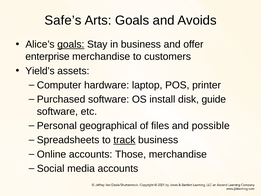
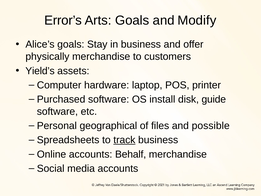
Safe’s: Safe’s -> Error’s
Avoids: Avoids -> Modify
goals at (71, 44) underline: present -> none
enterprise: enterprise -> physically
Those: Those -> Behalf
